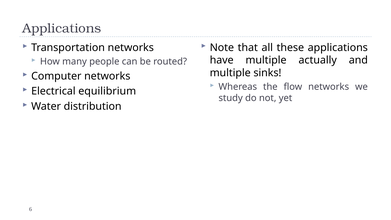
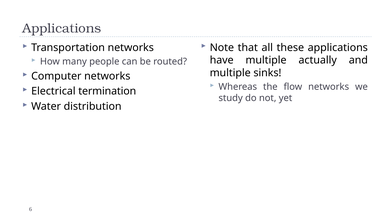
equilibrium: equilibrium -> termination
